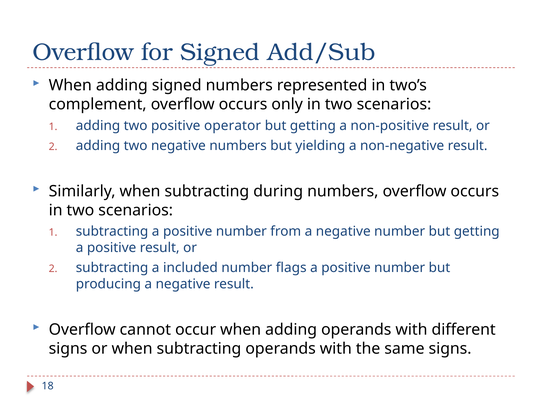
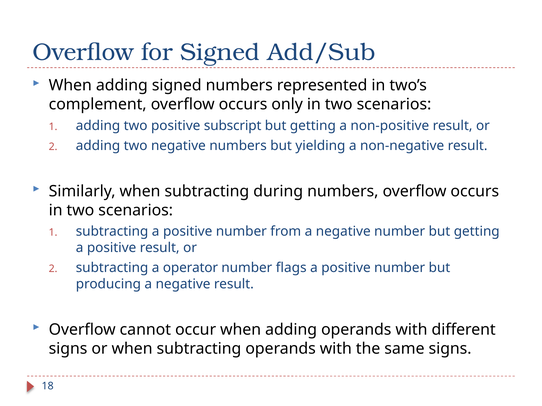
operator: operator -> subscript
included: included -> operator
